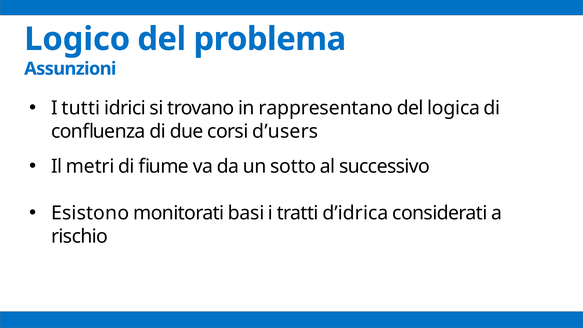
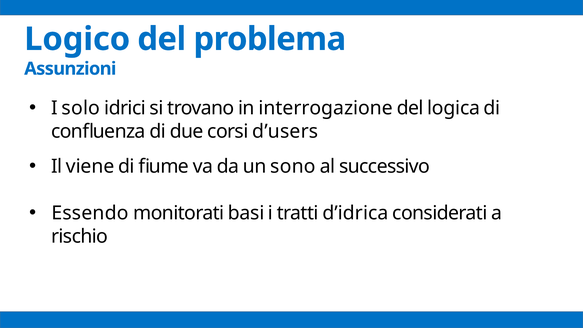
tutti: tutti -> solo
rappresentano: rappresentano -> interrogazione
metri: metri -> viene
sotto: sotto -> sono
Esistono: Esistono -> Essendo
